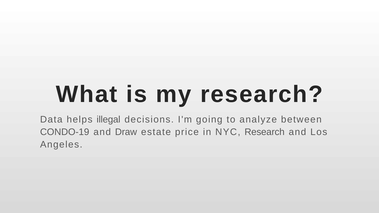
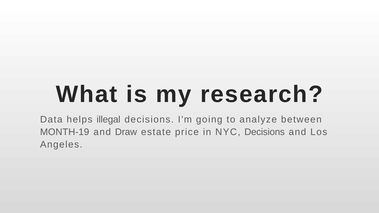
CONDO-19: CONDO-19 -> MONTH-19
NYC Research: Research -> Decisions
